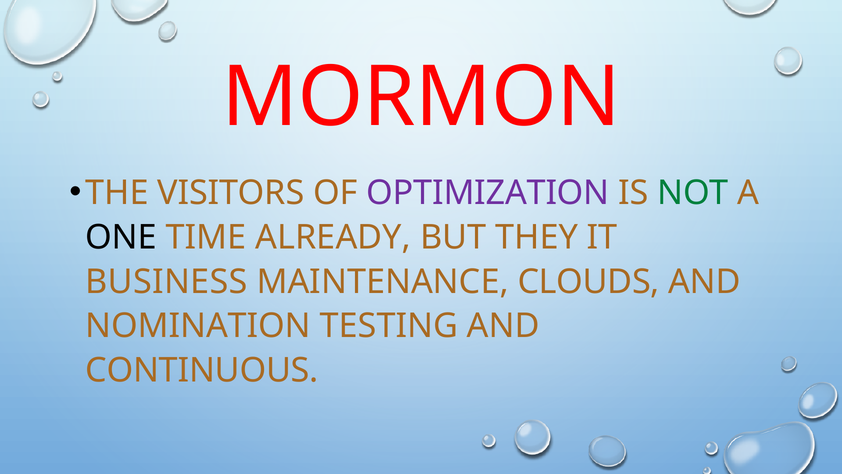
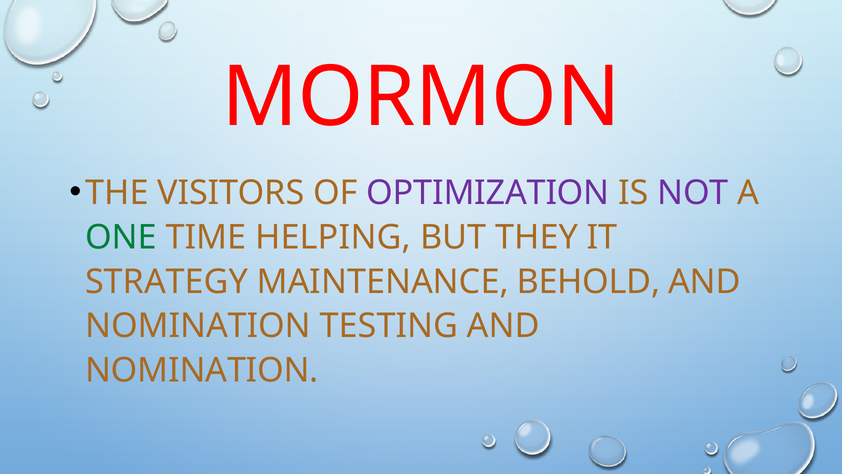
NOT colour: green -> purple
ONE colour: black -> green
ALREADY: ALREADY -> HELPING
BUSINESS: BUSINESS -> STRATEGY
CLOUDS: CLOUDS -> BEHOLD
CONTINUOUS at (202, 370): CONTINUOUS -> NOMINATION
